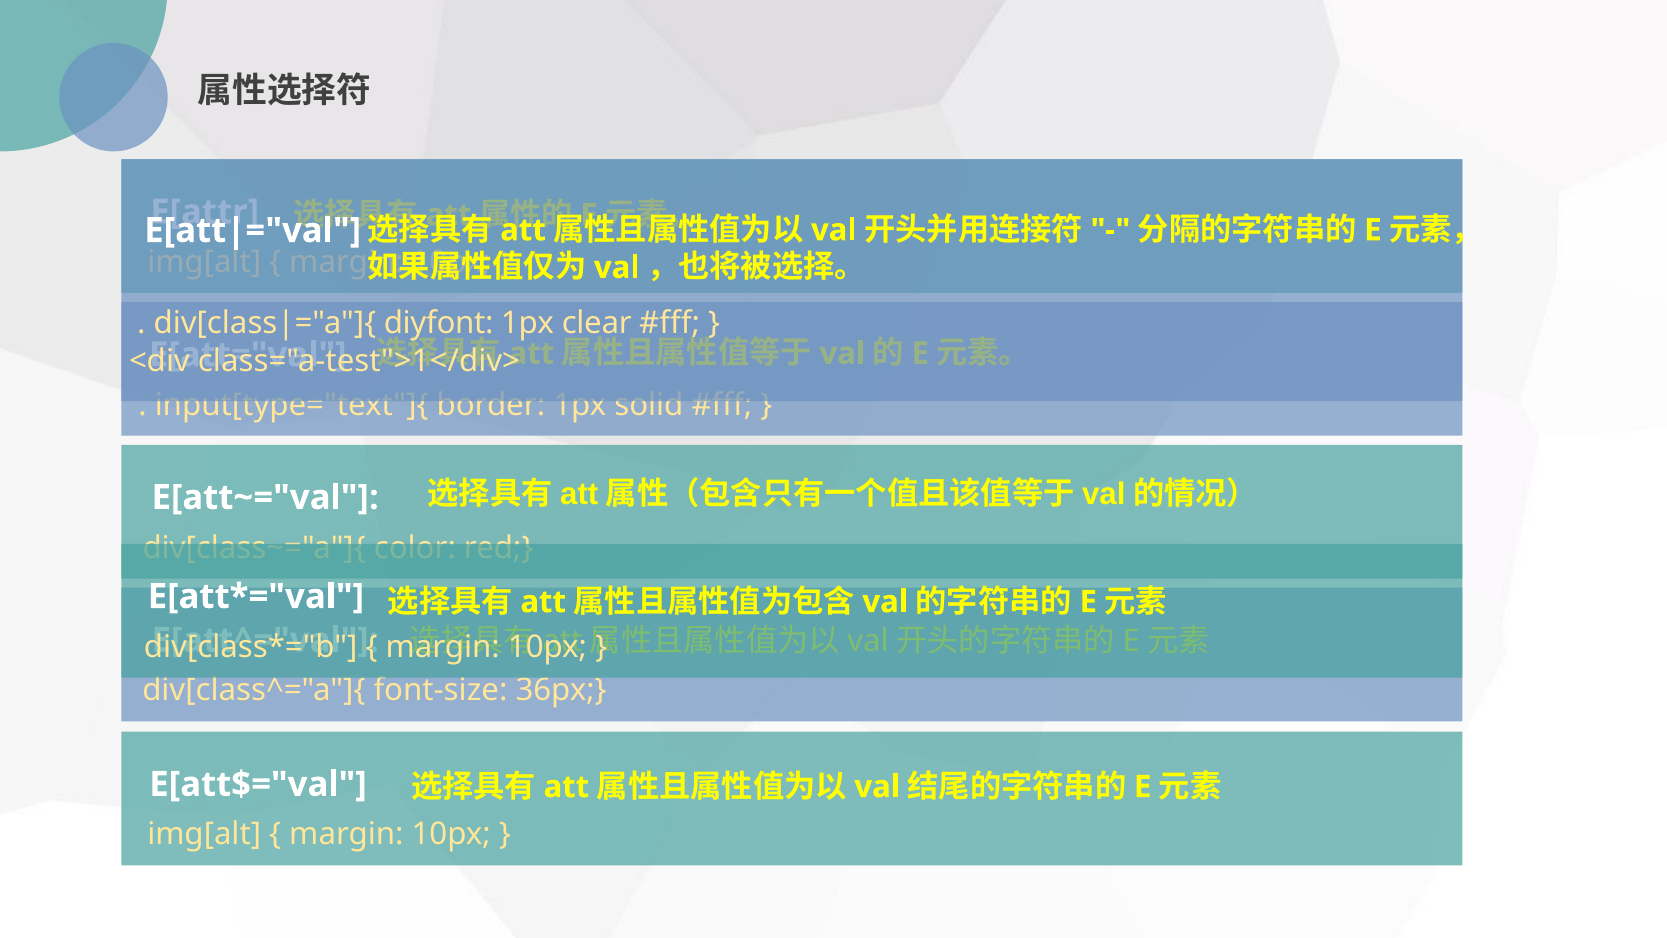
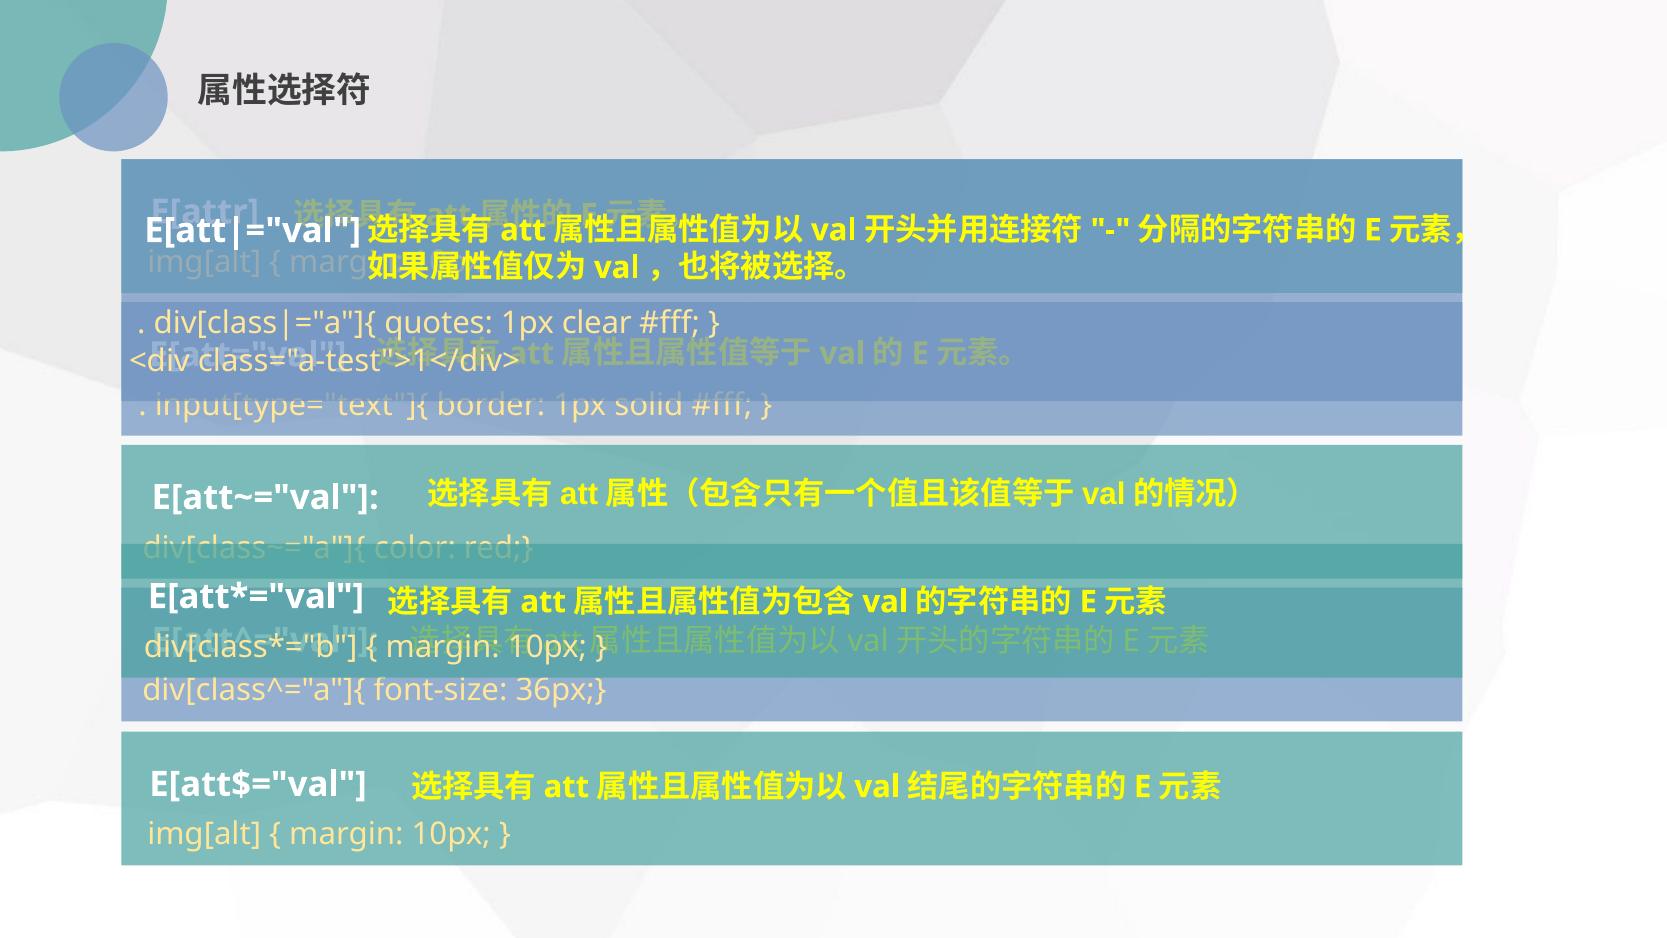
diyfont: diyfont -> quotes
